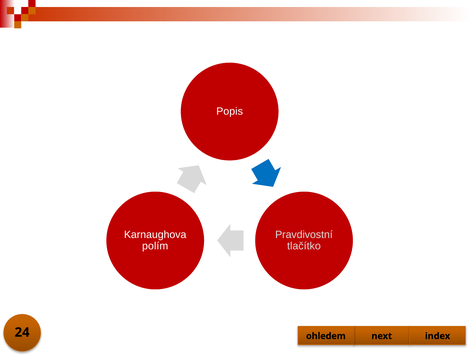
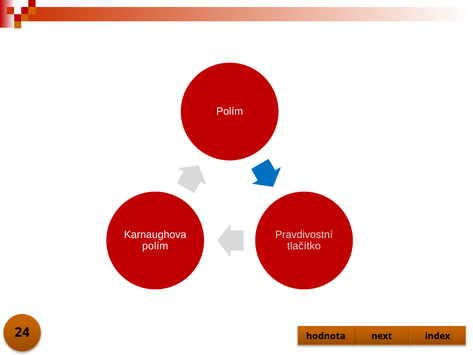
Popis at (230, 111): Popis -> Polím
ohledem: ohledem -> hodnota
